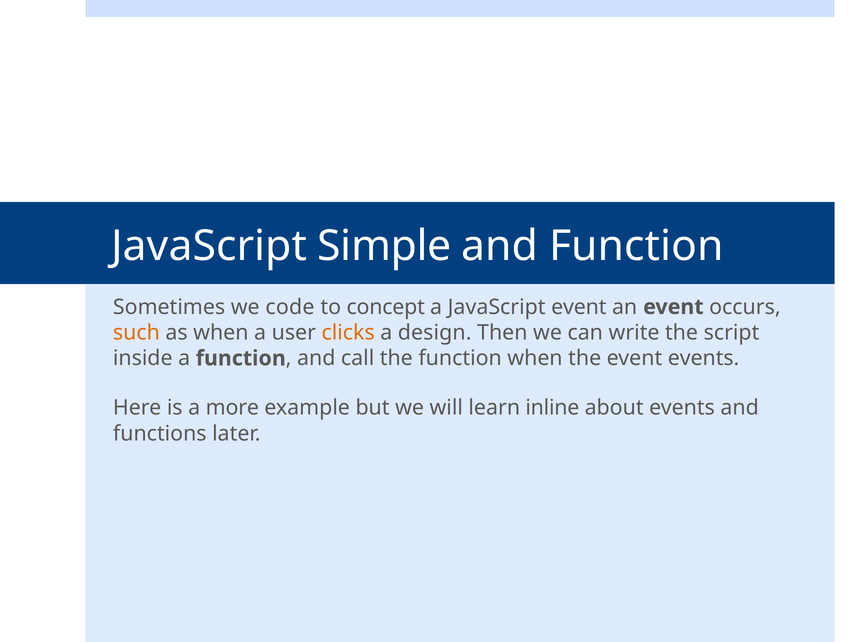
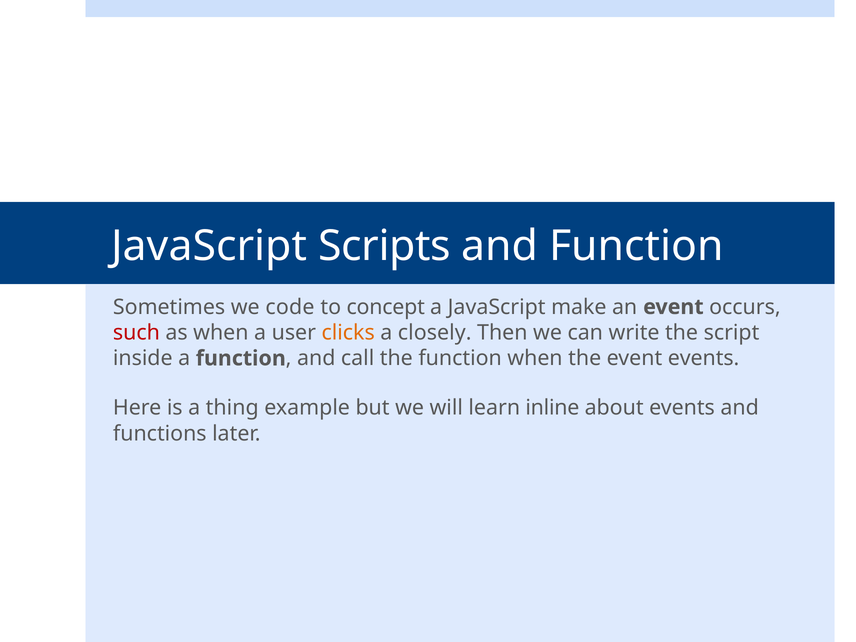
Simple: Simple -> Scripts
JavaScript event: event -> make
such colour: orange -> red
design: design -> closely
more: more -> thing
